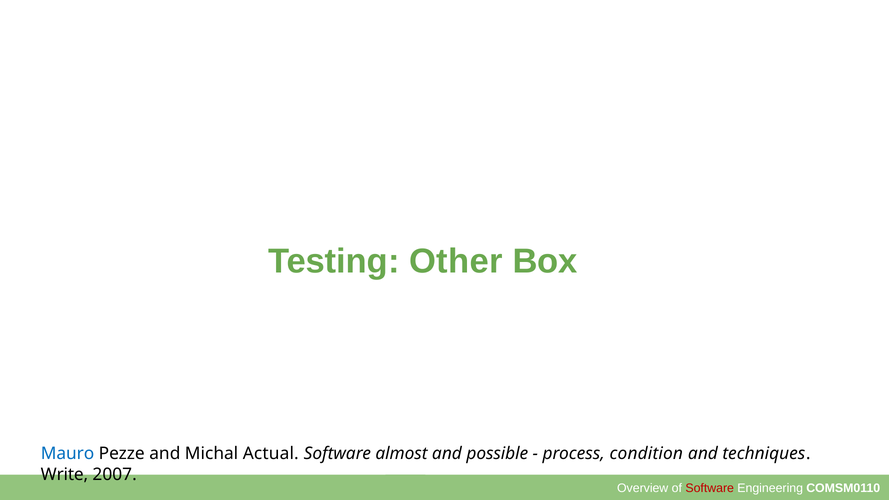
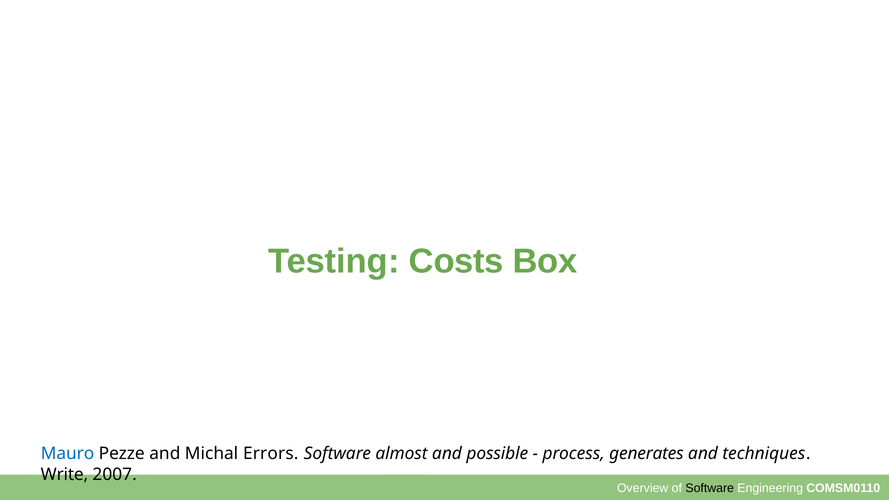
Other: Other -> Costs
Actual: Actual -> Errors
condition: condition -> generates
Software at (710, 488) colour: red -> black
